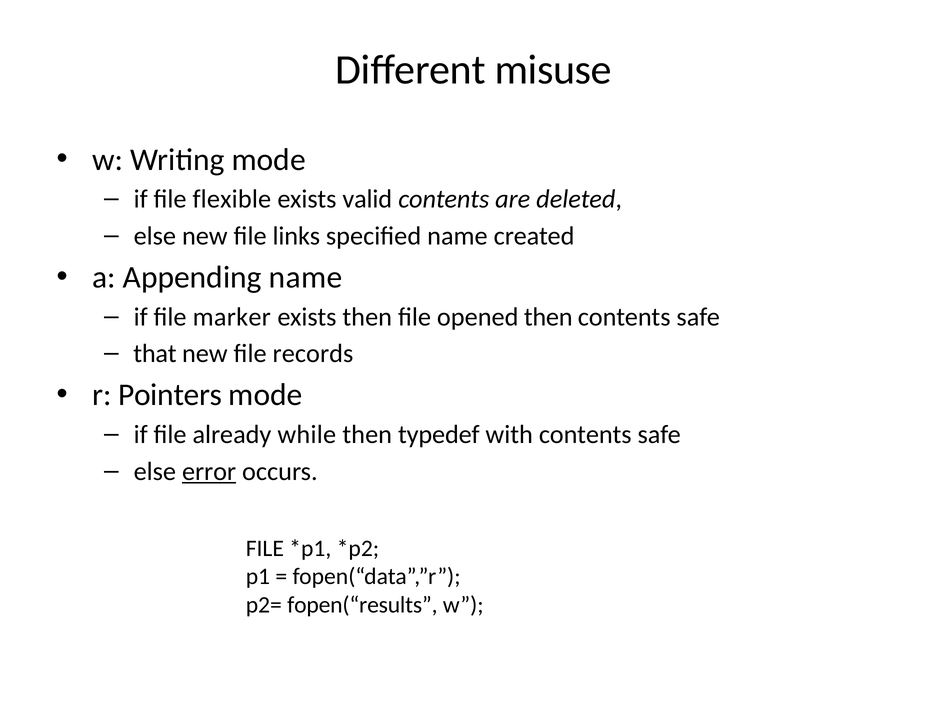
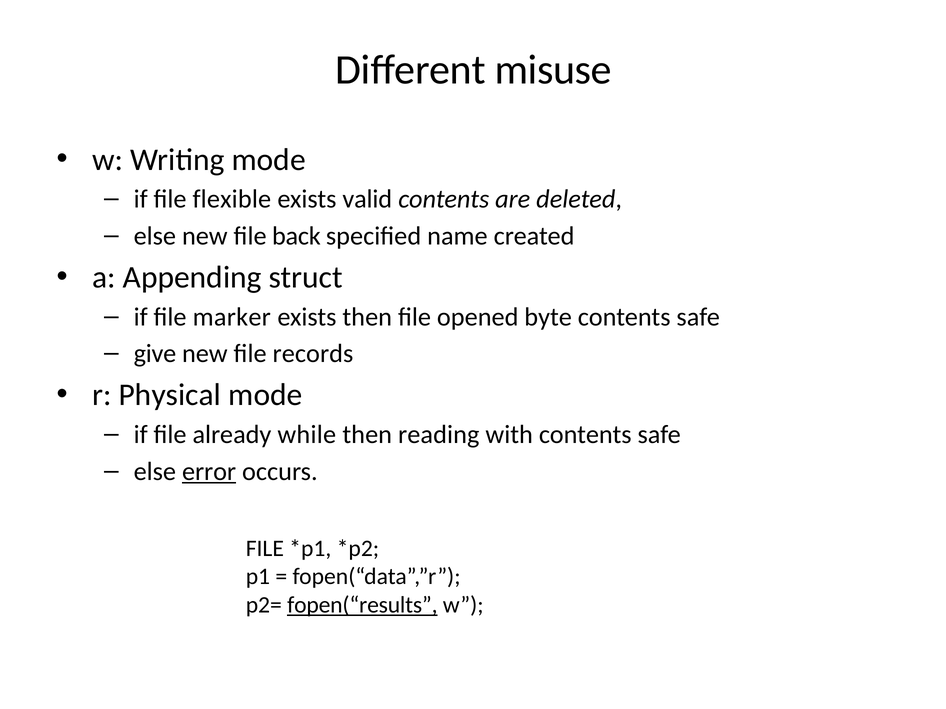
links: links -> back
Appending name: name -> struct
opened then: then -> byte
that: that -> give
Pointers: Pointers -> Physical
typedef: typedef -> reading
fopen(“results underline: none -> present
